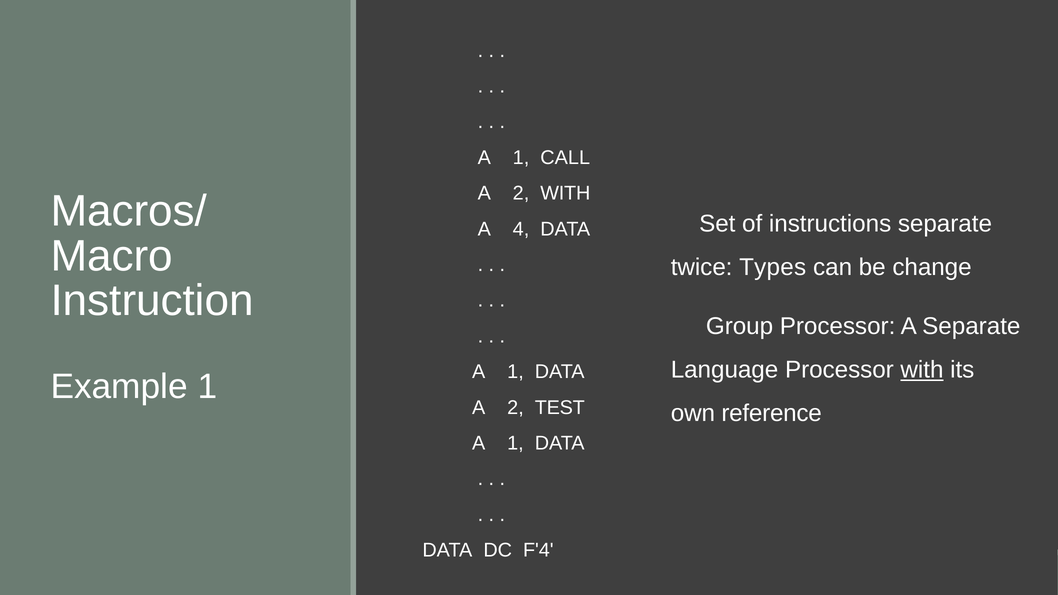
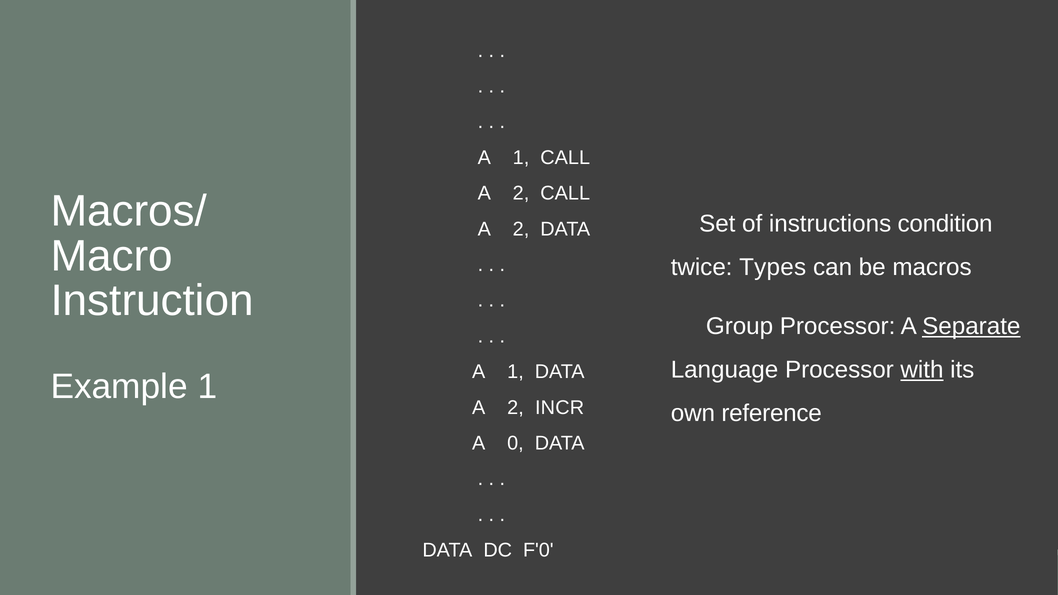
2 WITH: WITH -> CALL
instructions separate: separate -> condition
4 at (521, 229): 4 -> 2
change: change -> macros
Separate at (971, 326) underline: none -> present
TEST: TEST -> INCR
1 at (515, 443): 1 -> 0
F'4: F'4 -> F'0
